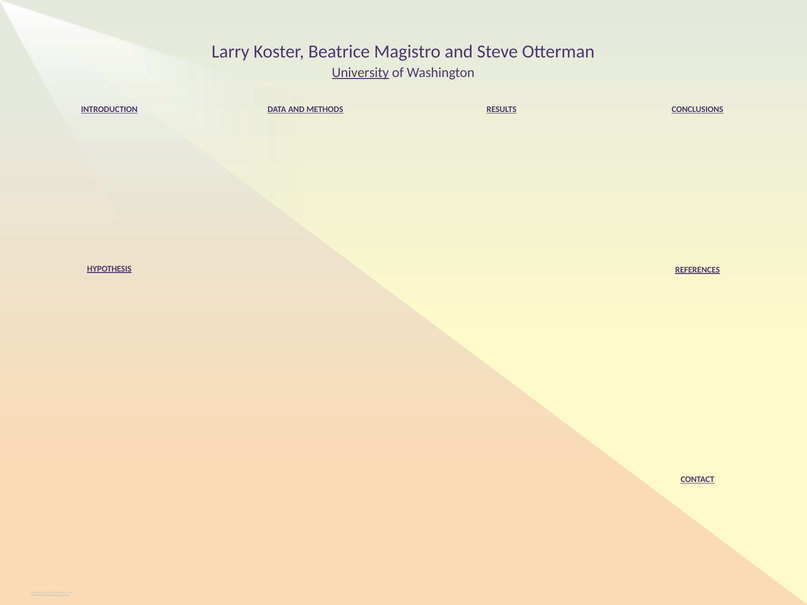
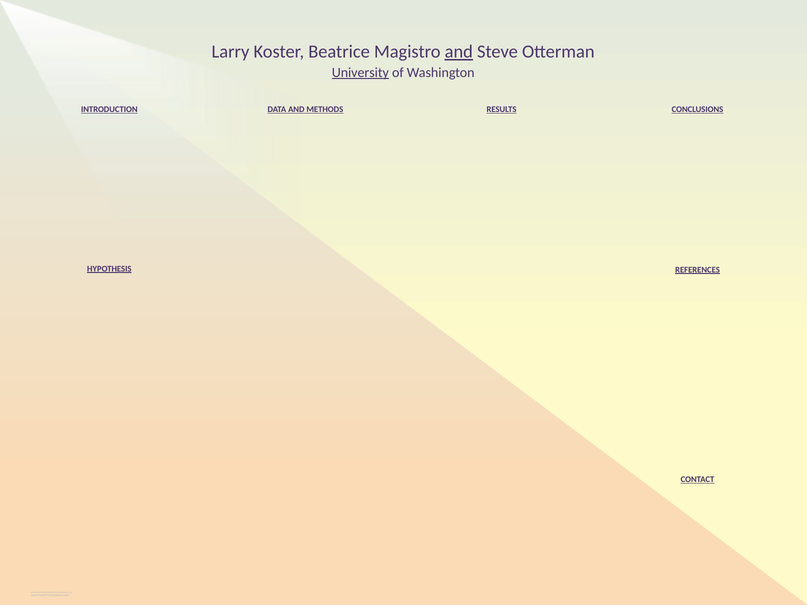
and at (459, 52) underline: none -> present
